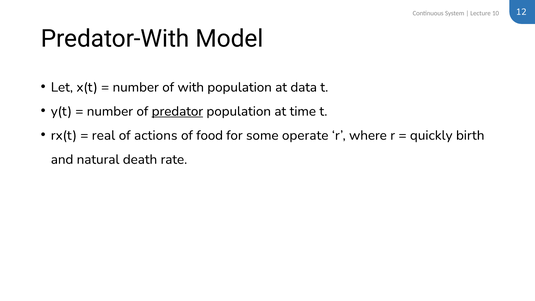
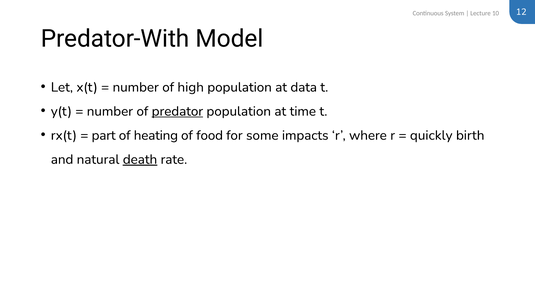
with: with -> high
real: real -> part
actions: actions -> heating
operate: operate -> impacts
death underline: none -> present
